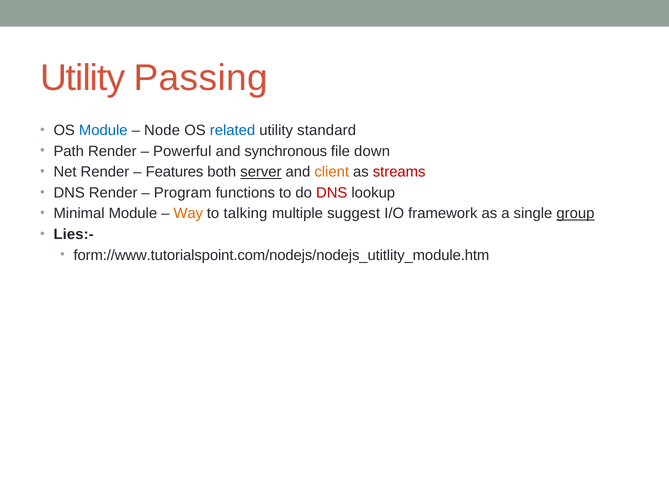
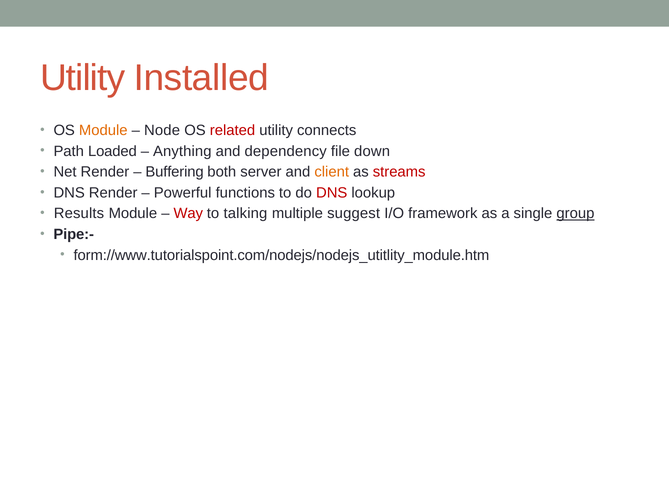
Passing: Passing -> Installed
Module at (103, 130) colour: blue -> orange
related colour: blue -> red
standard: standard -> connects
Path Render: Render -> Loaded
Powerful: Powerful -> Anything
synchronous: synchronous -> dependency
Features: Features -> Buffering
server underline: present -> none
Program: Program -> Powerful
Minimal: Minimal -> Results
Way colour: orange -> red
Lies:-: Lies:- -> Pipe:-
